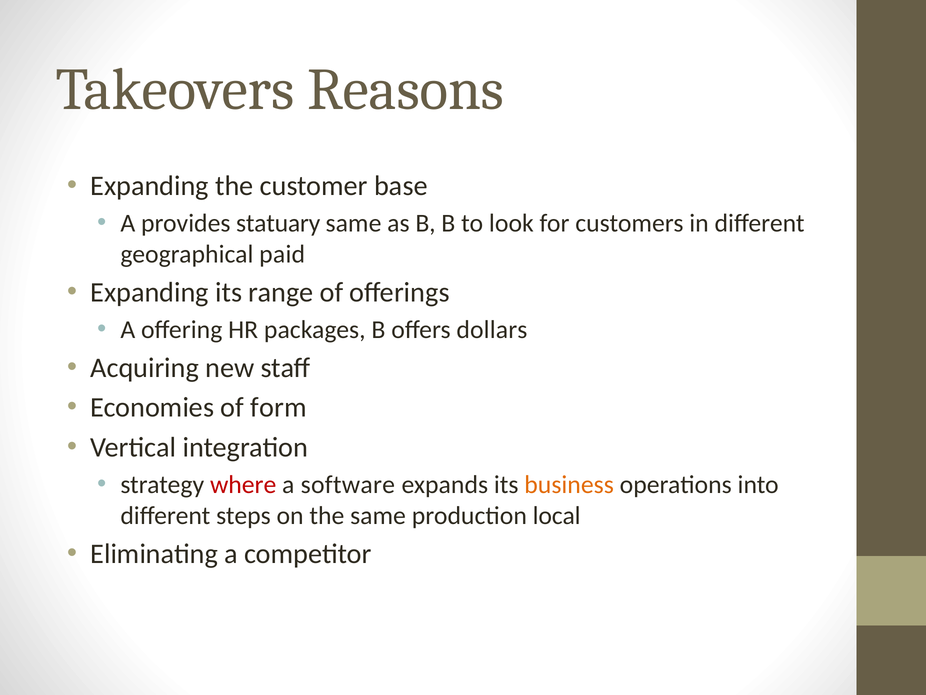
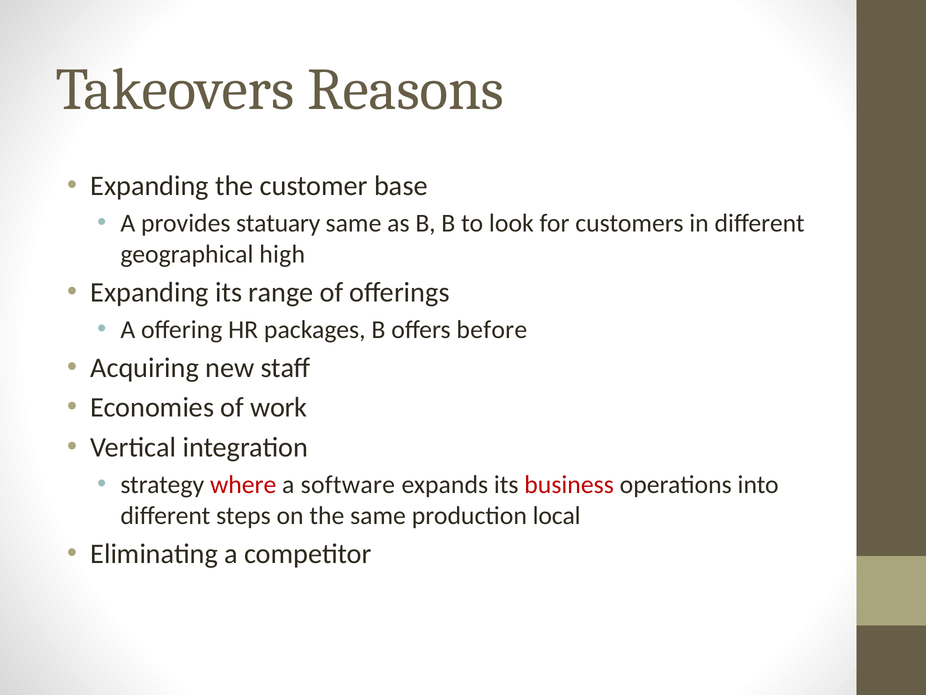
paid: paid -> high
dollars: dollars -> before
form: form -> work
business colour: orange -> red
